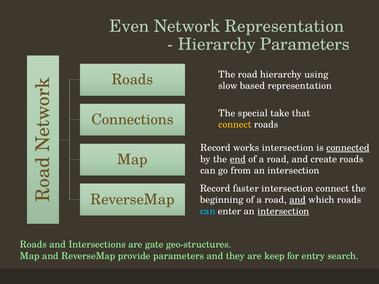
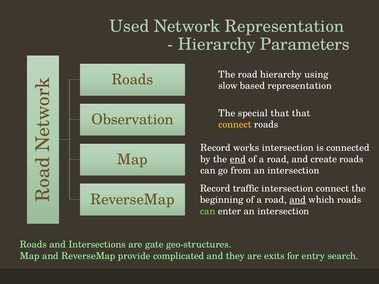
Even: Even -> Used
special take: take -> that
Connections: Connections -> Observation
connected underline: present -> none
faster: faster -> traffic
can at (208, 211) colour: light blue -> light green
intersection at (283, 211) underline: present -> none
provide parameters: parameters -> complicated
keep: keep -> exits
